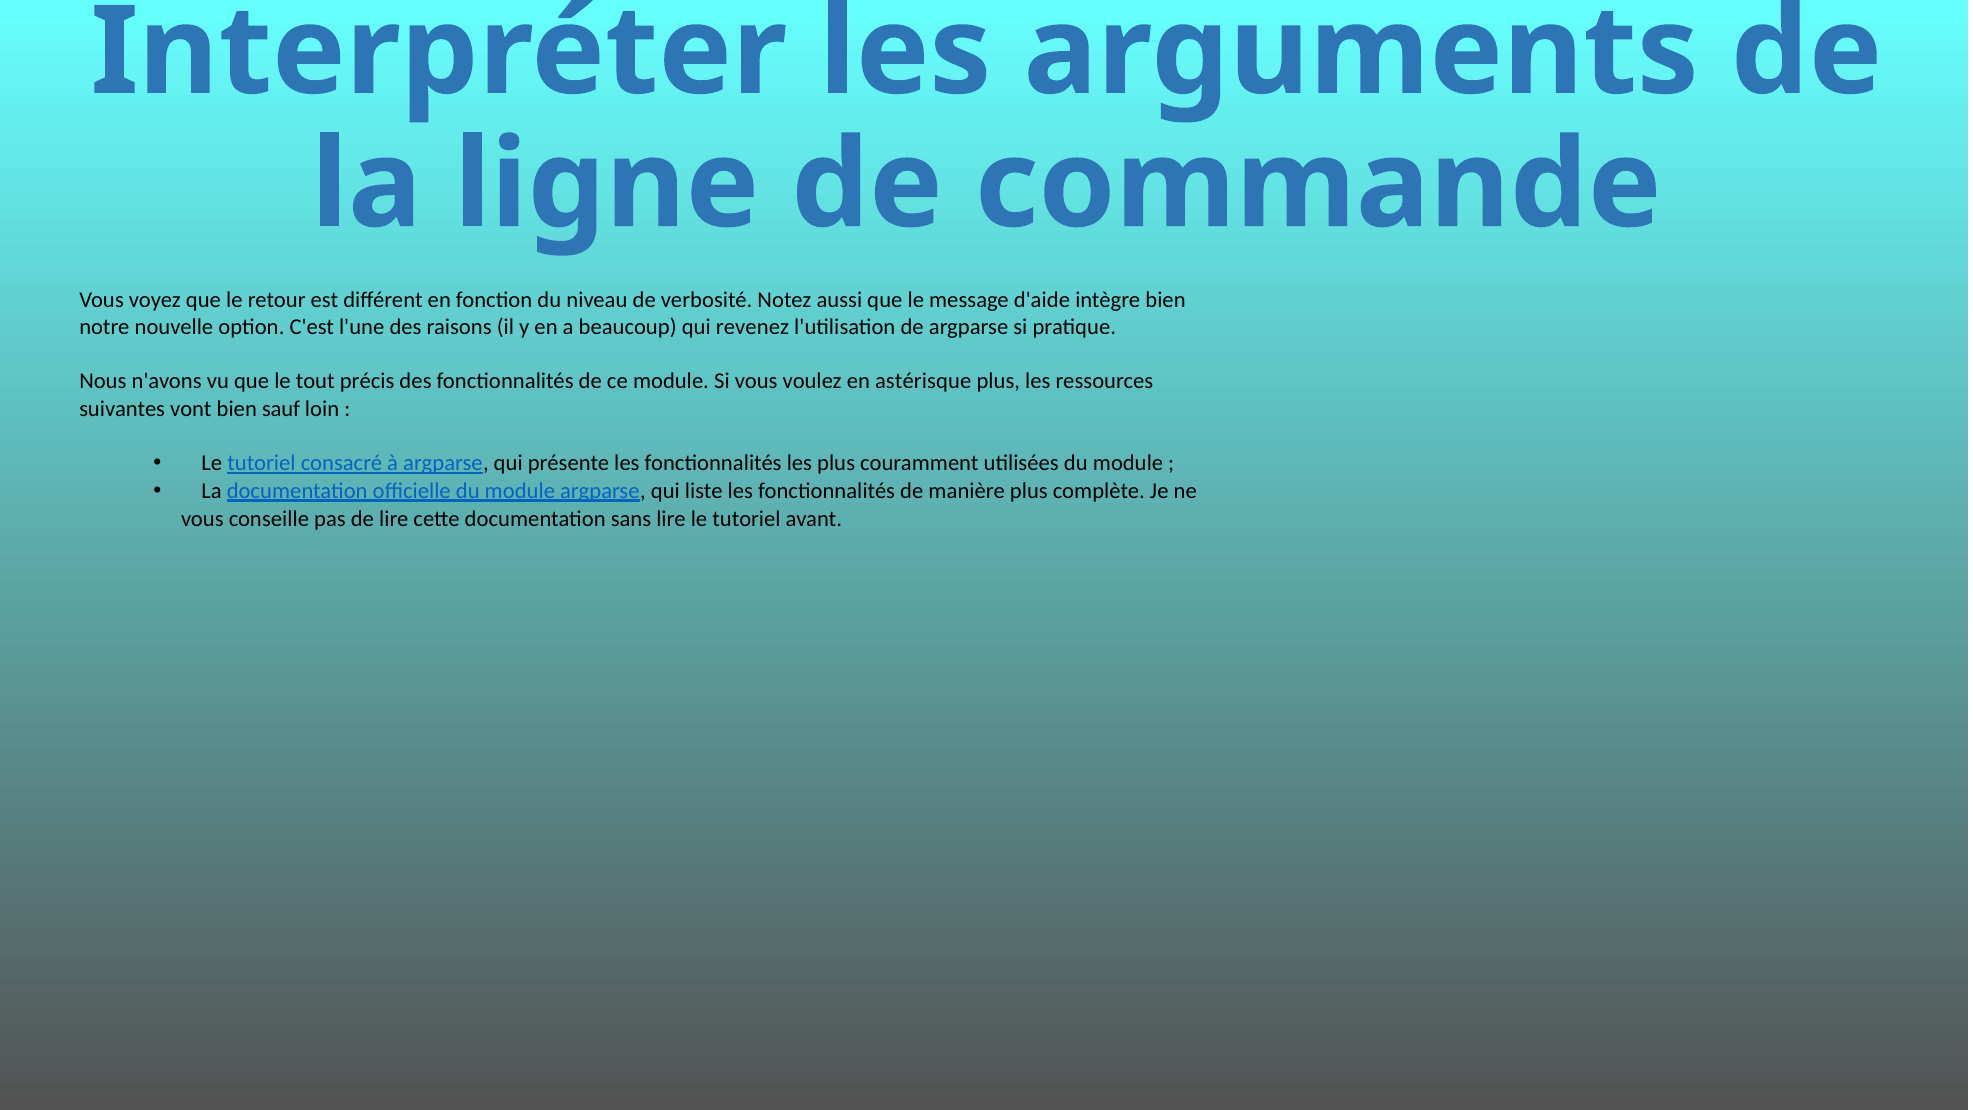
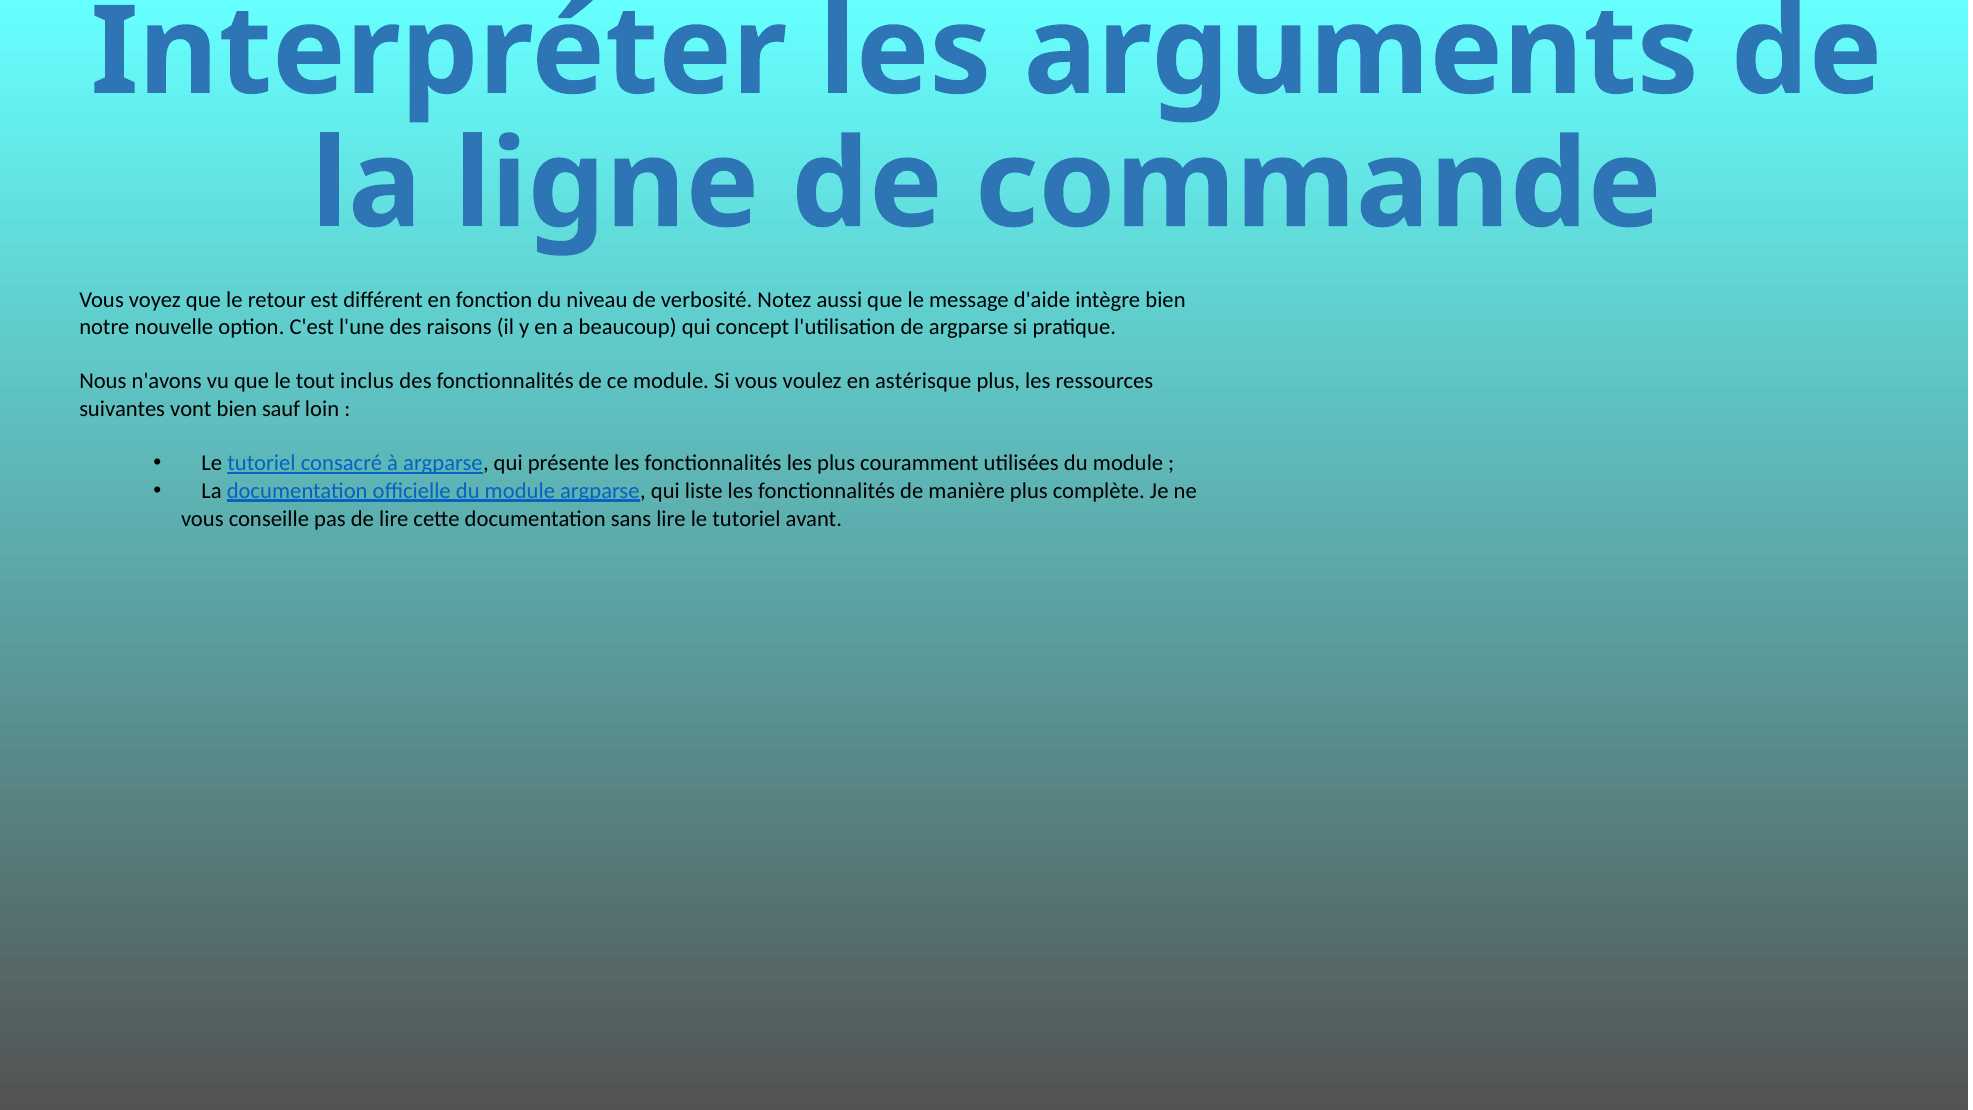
revenez: revenez -> concept
précis: précis -> inclus
